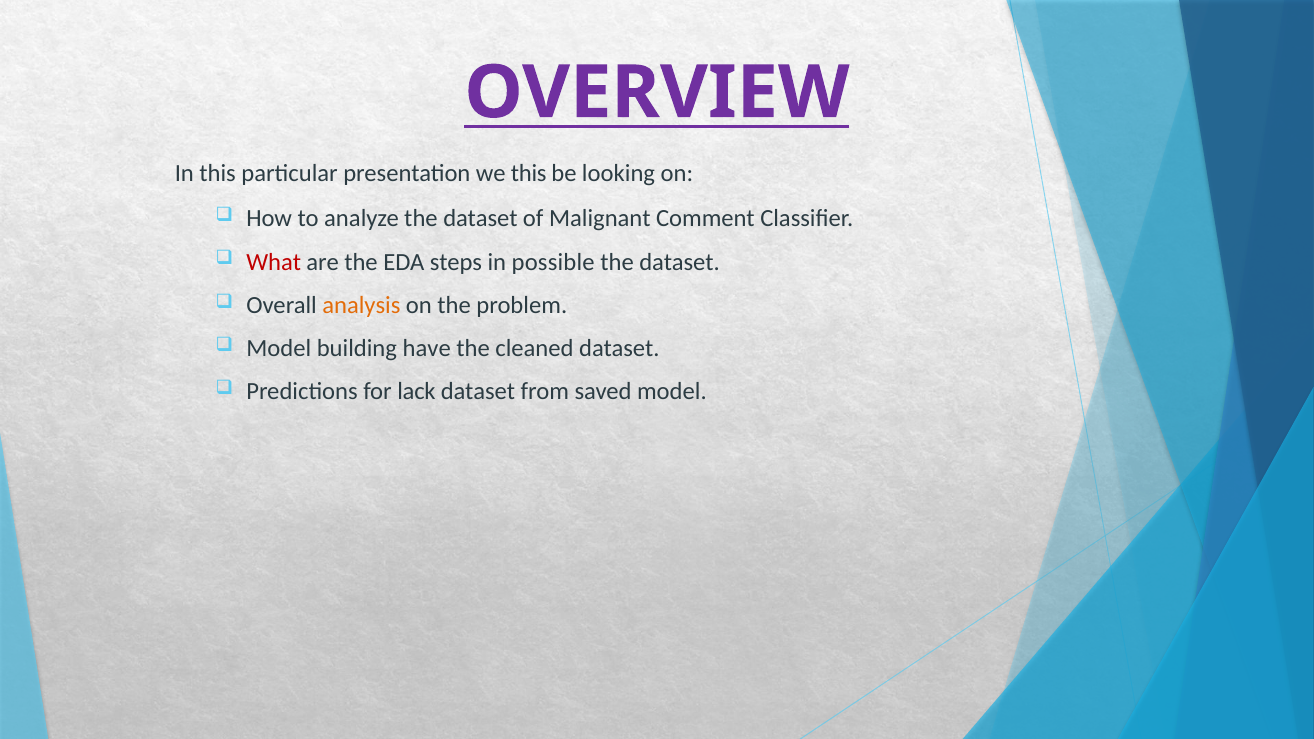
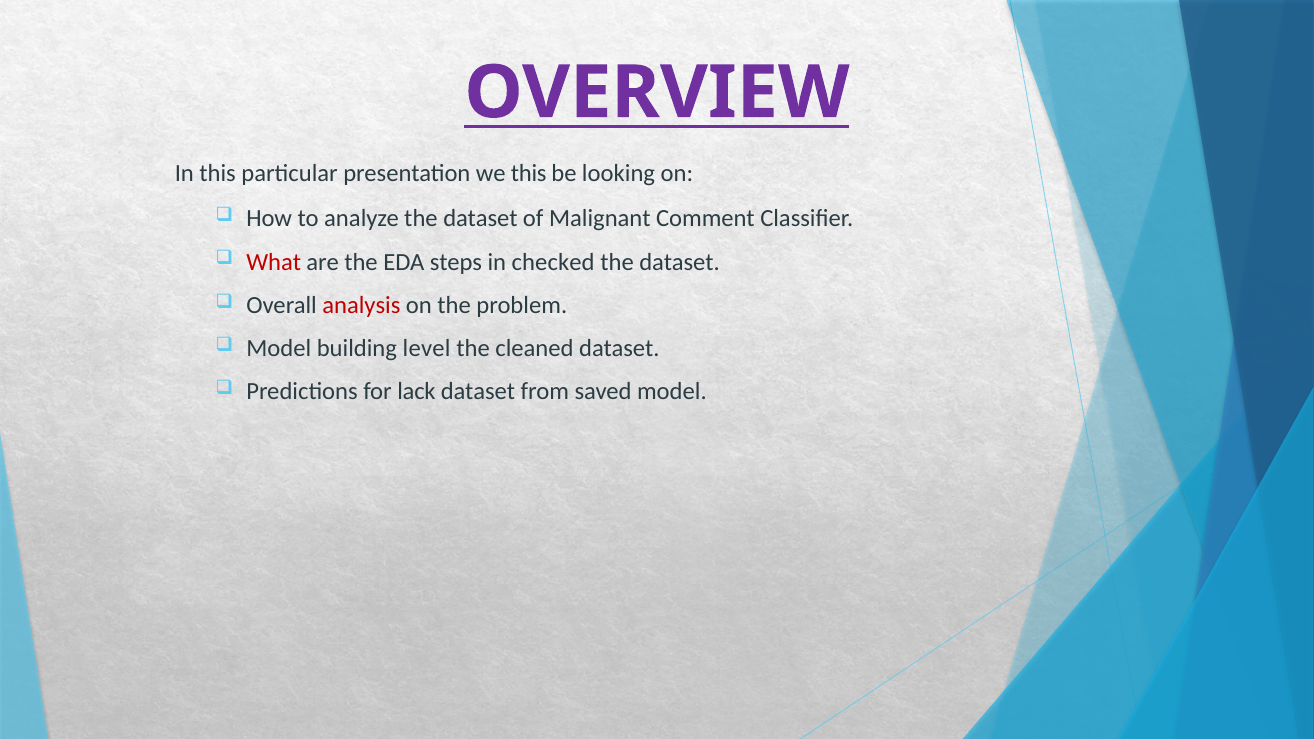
possible: possible -> checked
analysis colour: orange -> red
have: have -> level
